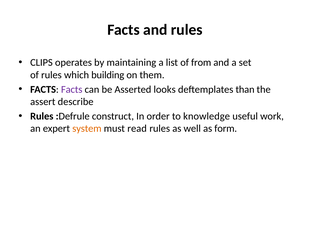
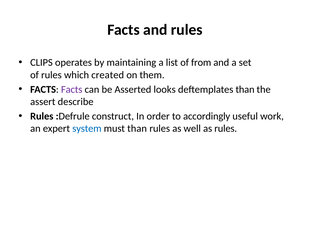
building: building -> created
knowledge: knowledge -> accordingly
system colour: orange -> blue
must read: read -> than
as form: form -> rules
